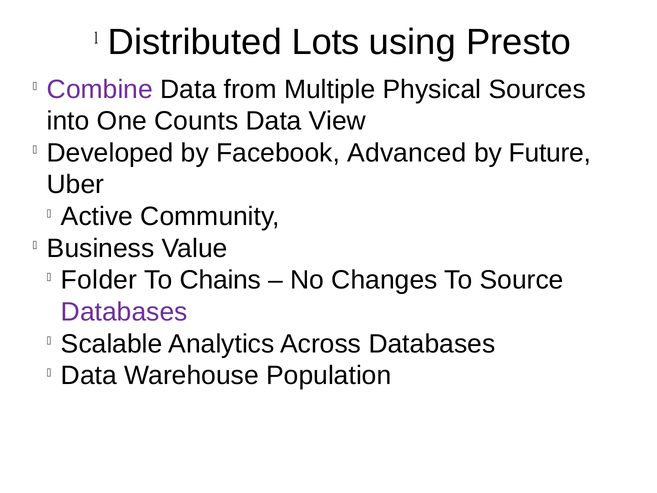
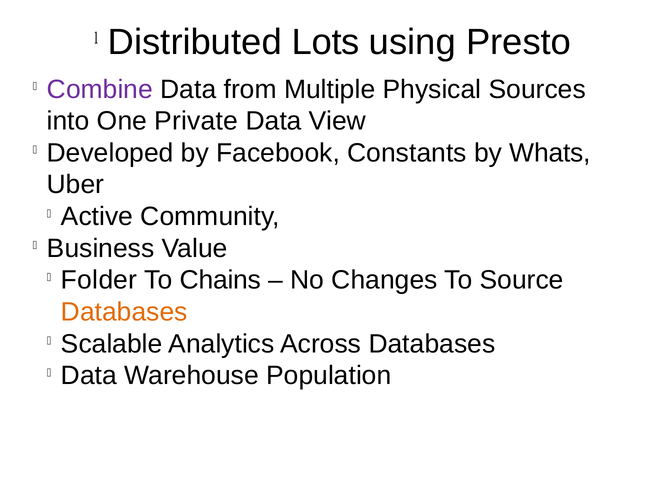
Counts: Counts -> Private
Advanced: Advanced -> Constants
Future: Future -> Whats
Databases at (124, 312) colour: purple -> orange
